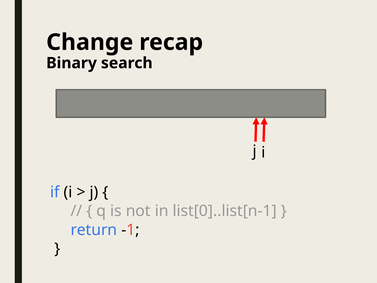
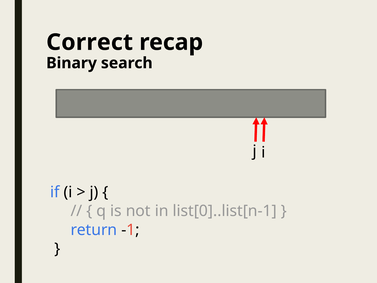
Change: Change -> Correct
